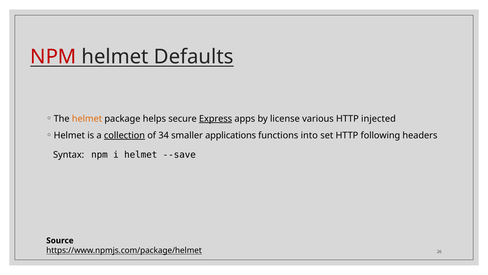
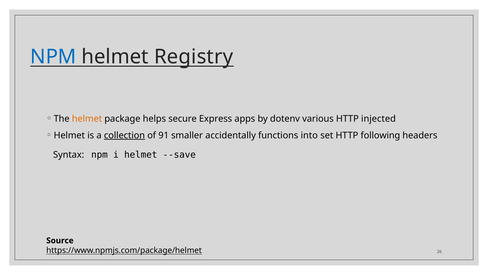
NPM at (53, 57) colour: red -> blue
Defaults: Defaults -> Registry
Express underline: present -> none
license: license -> dotenv
34: 34 -> 91
applications: applications -> accidentally
